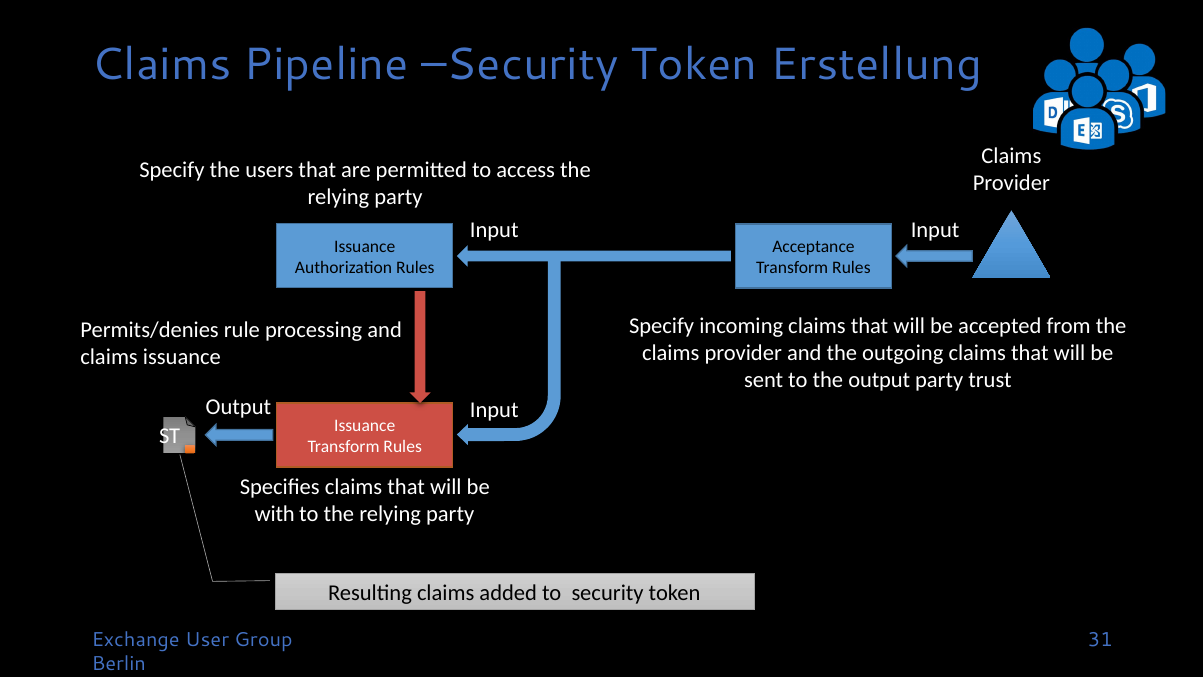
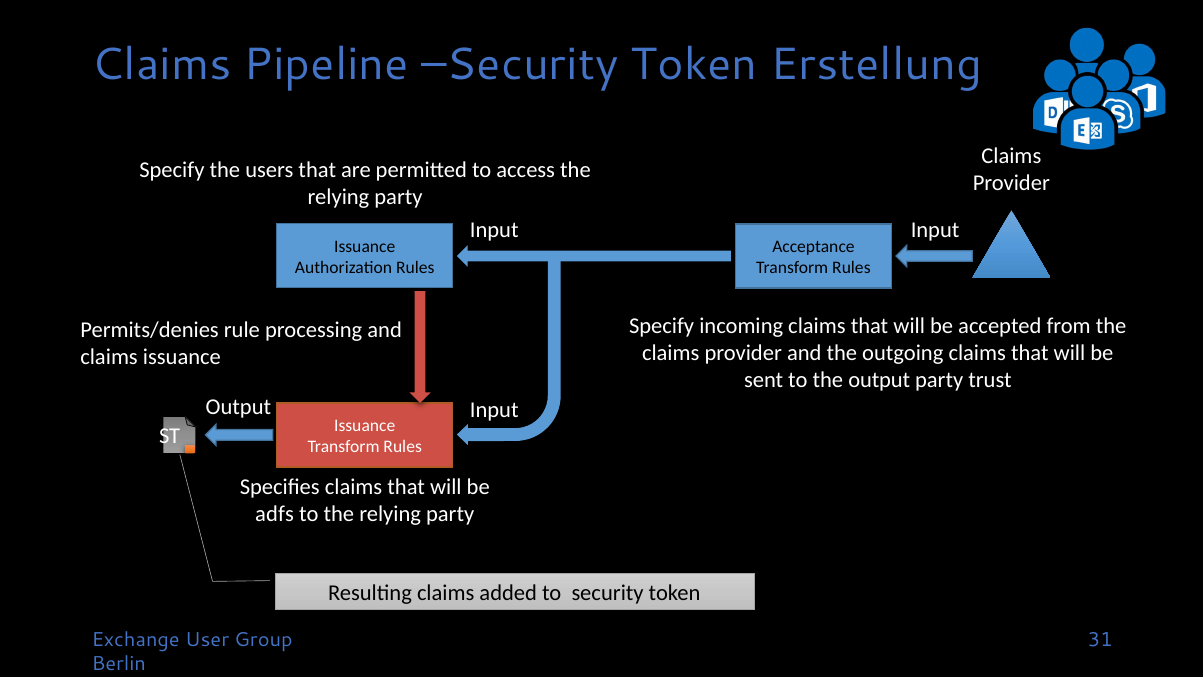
with: with -> adfs
